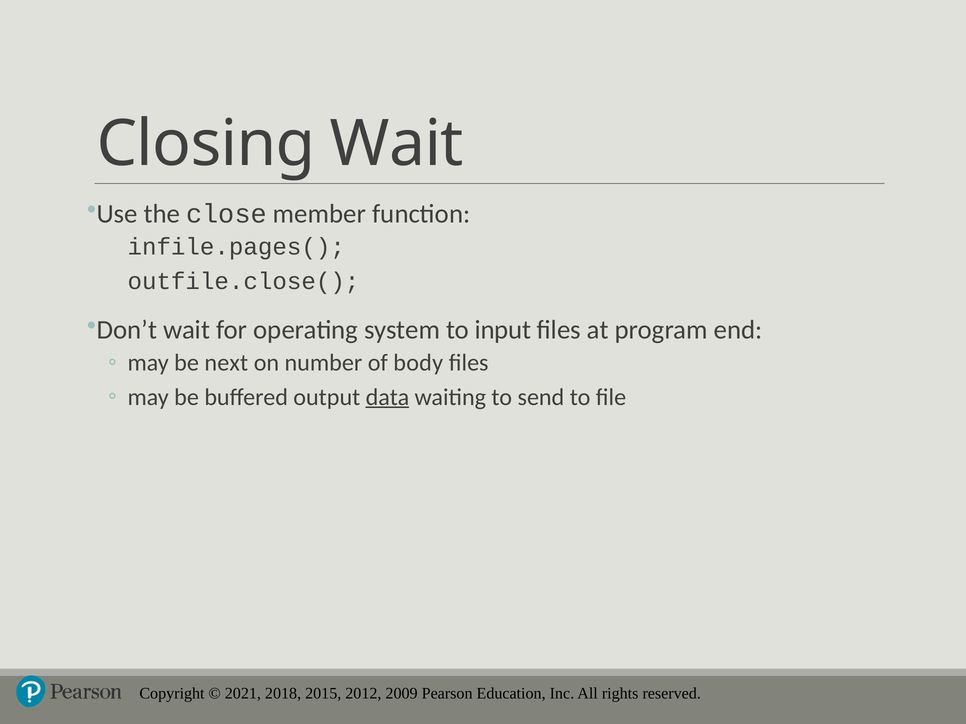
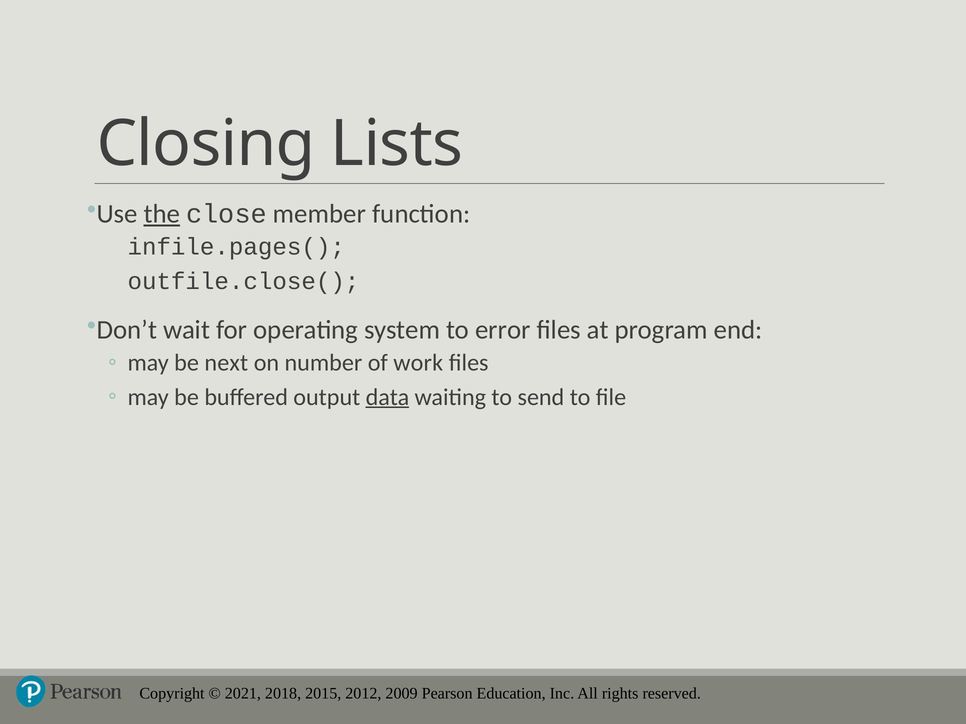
Closing Wait: Wait -> Lists
the underline: none -> present
input: input -> error
body: body -> work
